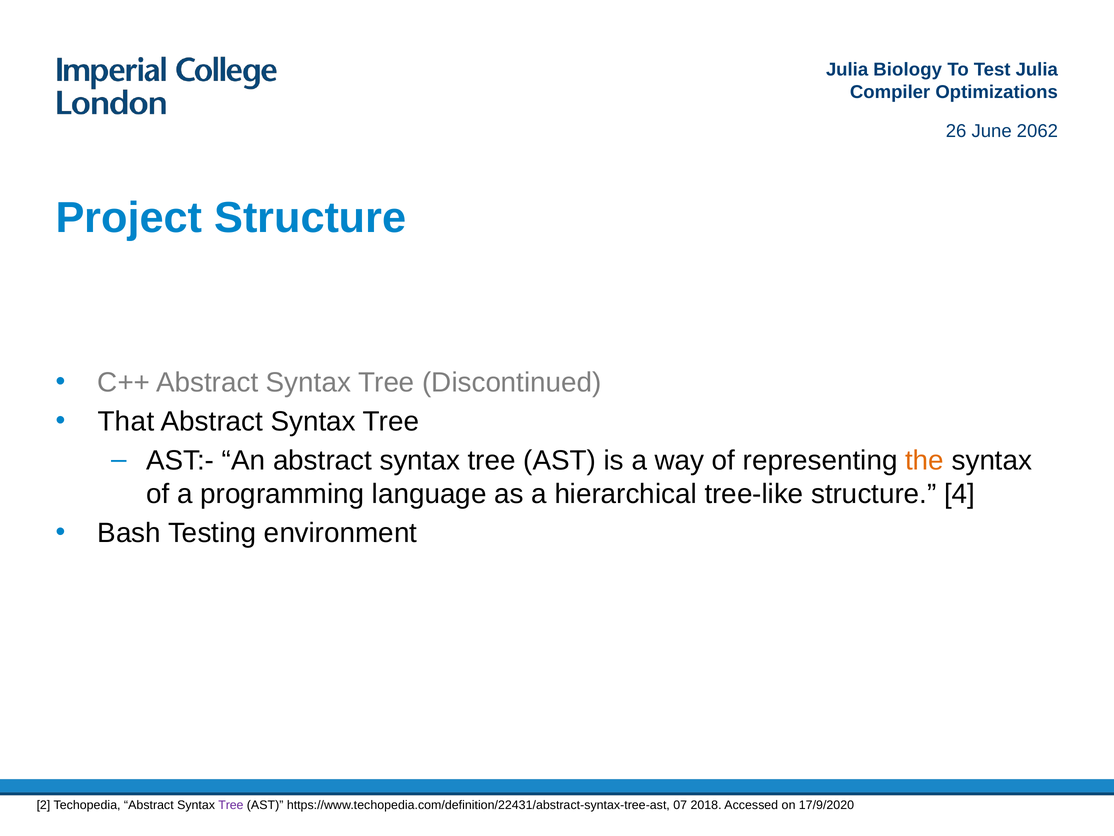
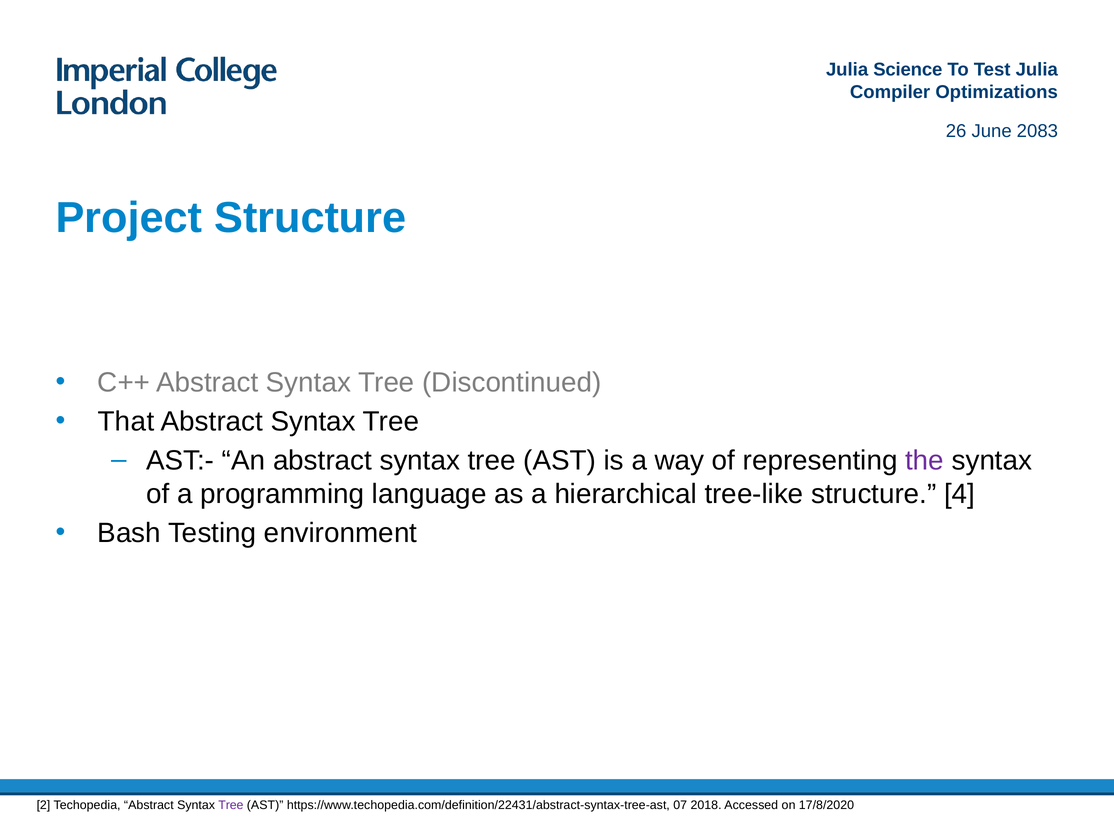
Biology: Biology -> Science
2062: 2062 -> 2083
the colour: orange -> purple
17/9/2020: 17/9/2020 -> 17/8/2020
